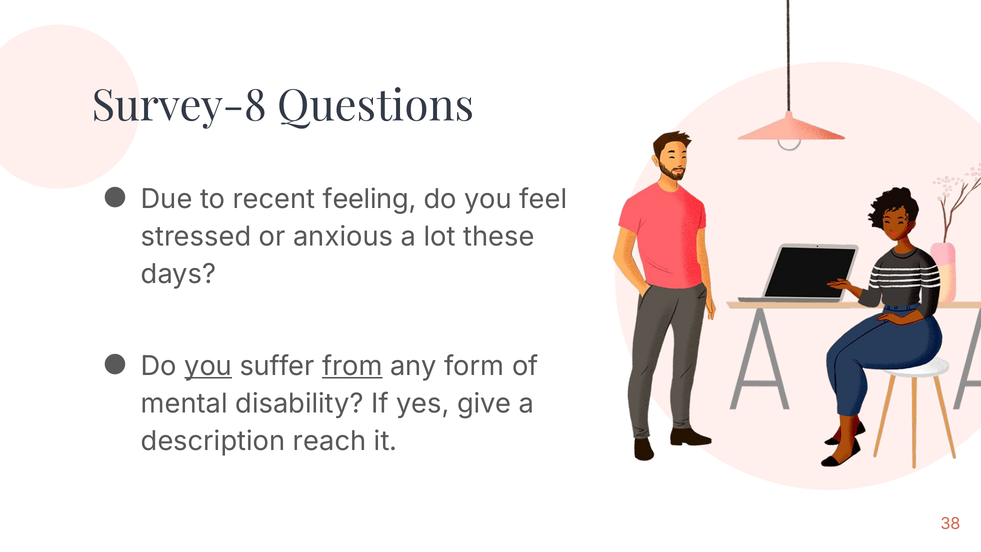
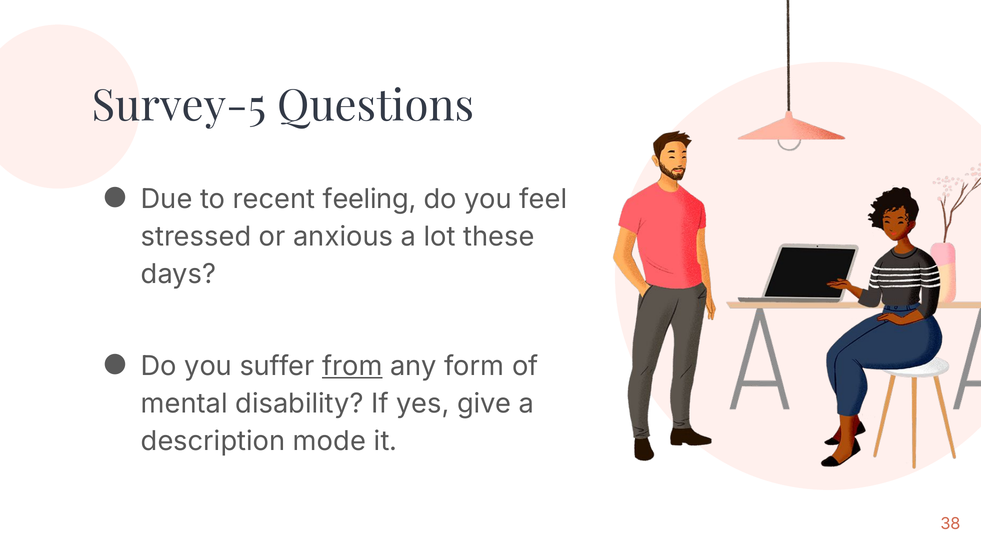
Survey-8: Survey-8 -> Survey-5
you at (208, 366) underline: present -> none
reach: reach -> mode
